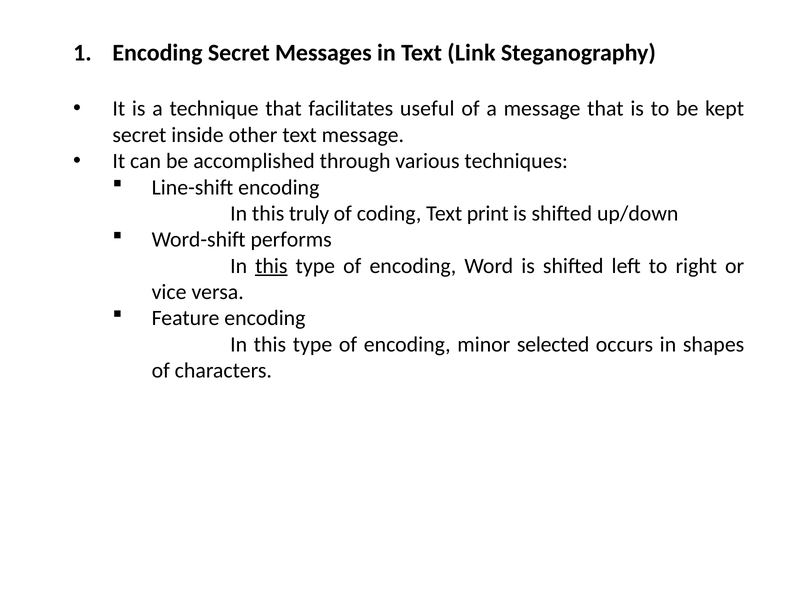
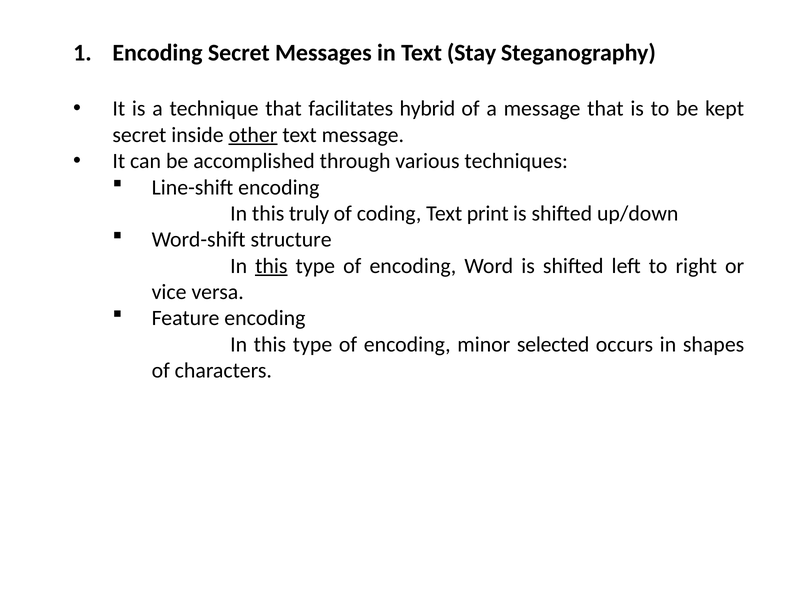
Link: Link -> Stay
useful: useful -> hybrid
other underline: none -> present
performs: performs -> structure
